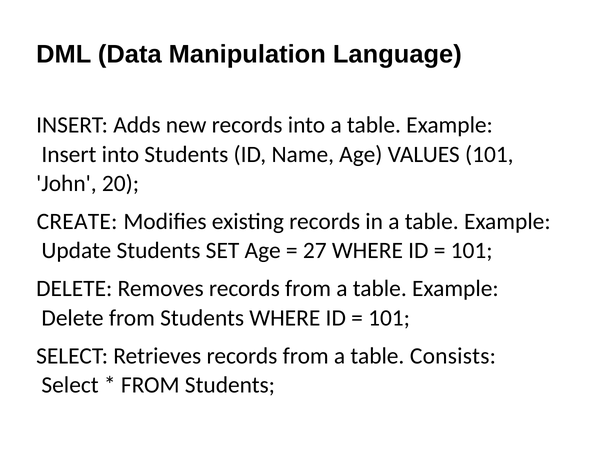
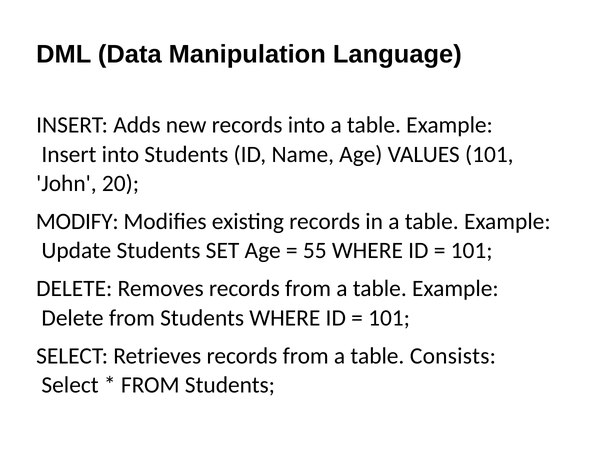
CREATE: CREATE -> MODIFY
27: 27 -> 55
